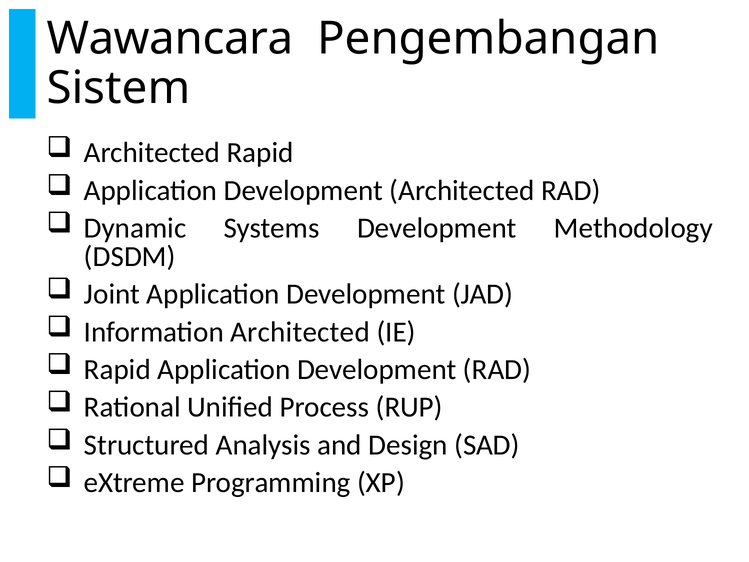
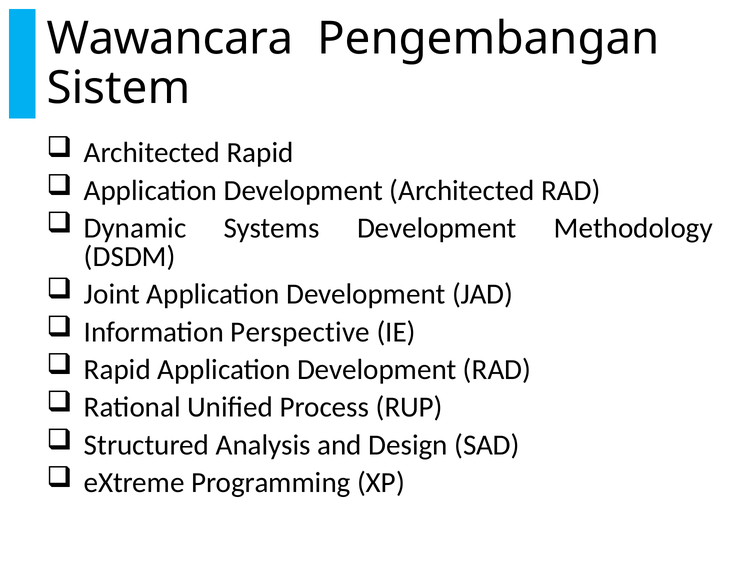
Information Architected: Architected -> Perspective
